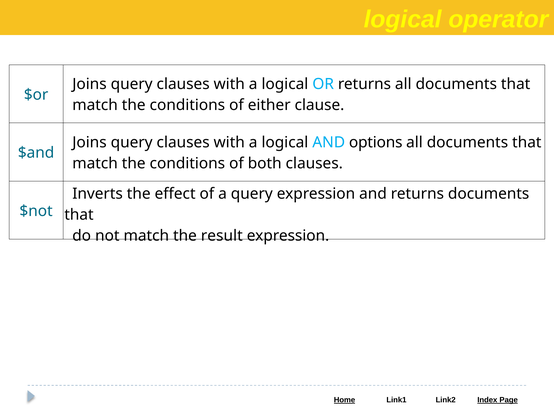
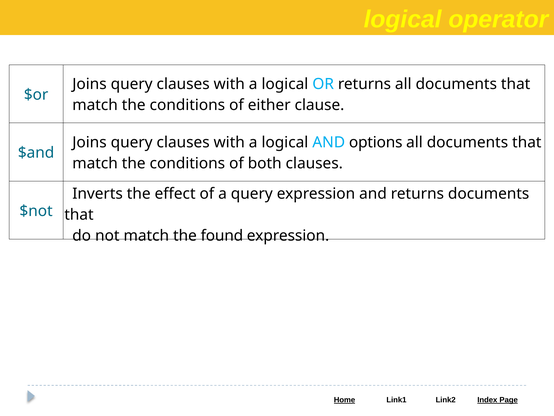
result: result -> found
